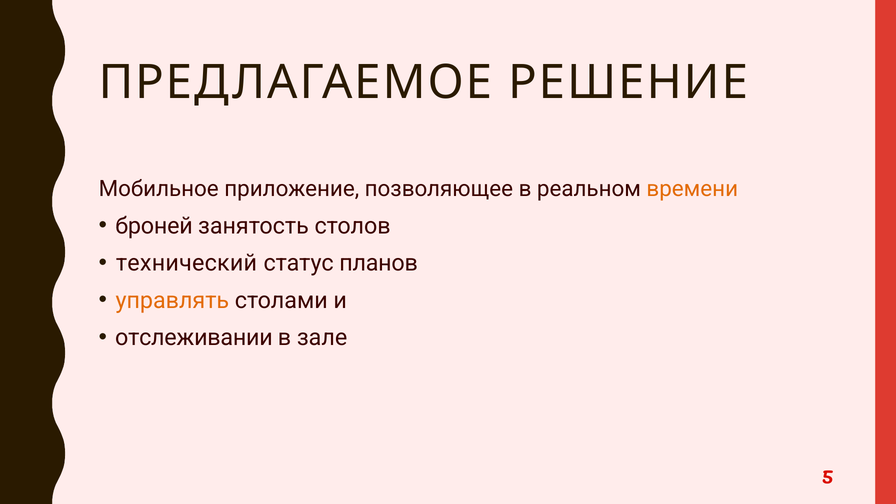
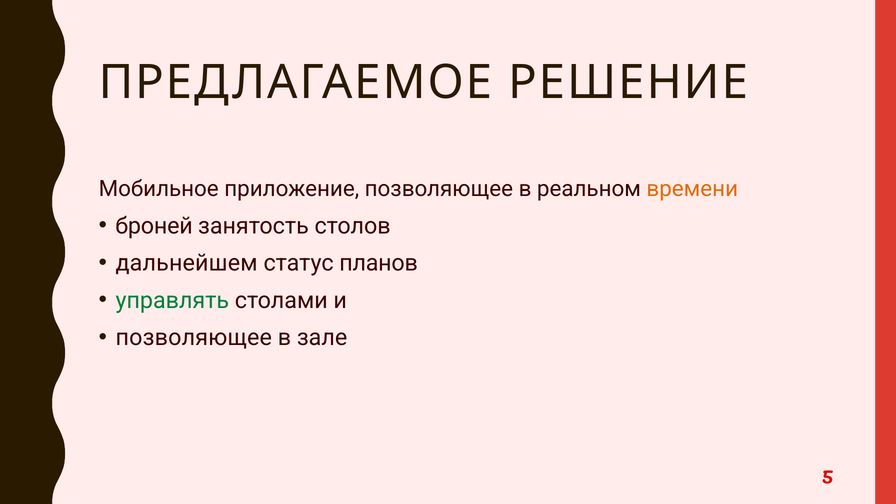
технический: технический -> дальнейшем
управлять colour: orange -> green
отслеживании at (194, 338): отслеживании -> позволяющее
